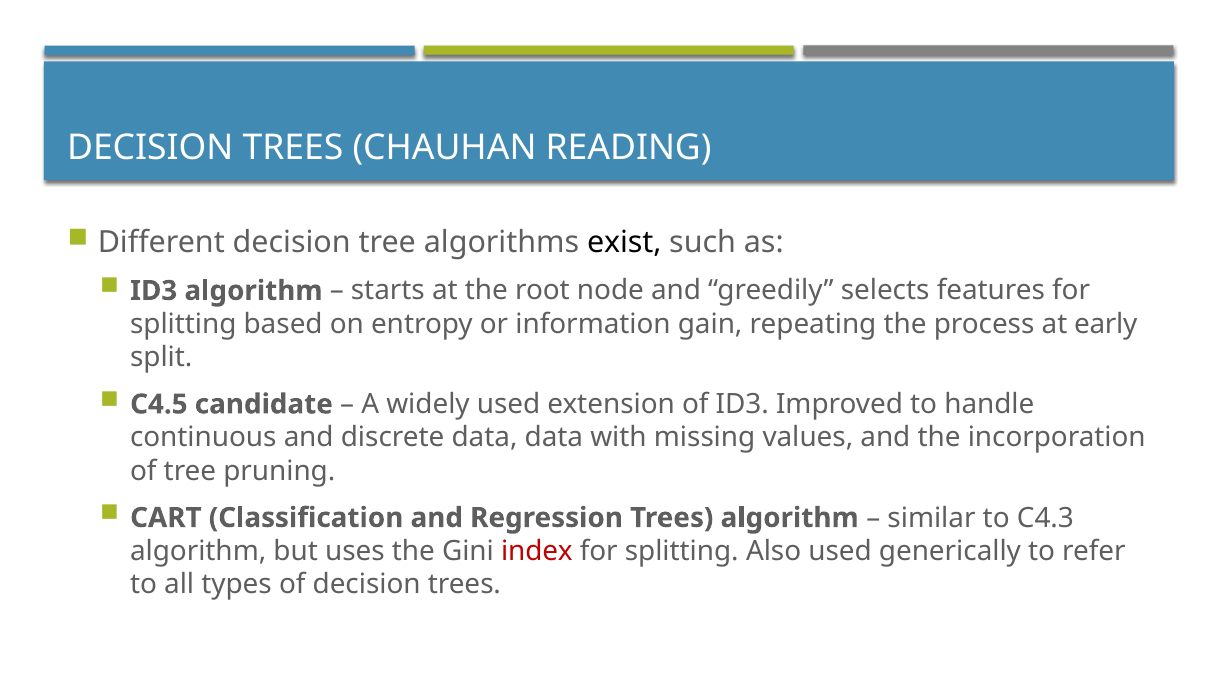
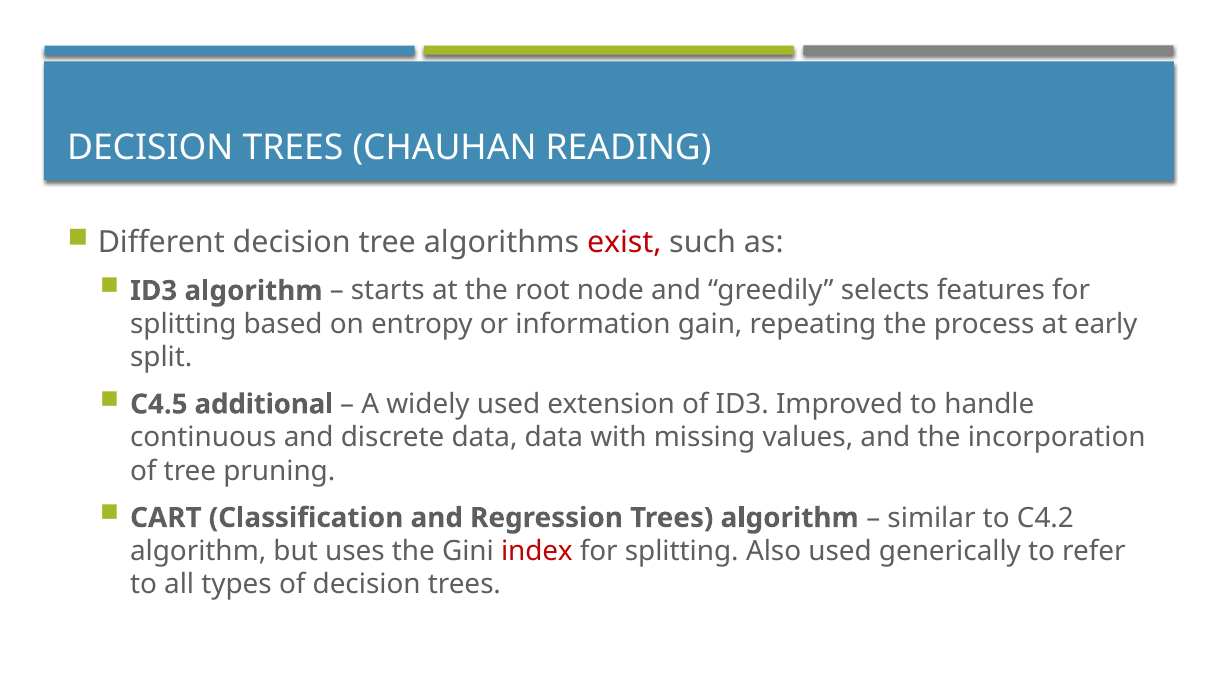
exist colour: black -> red
candidate: candidate -> additional
C4.3: C4.3 -> C4.2
